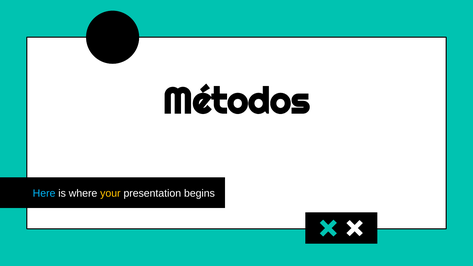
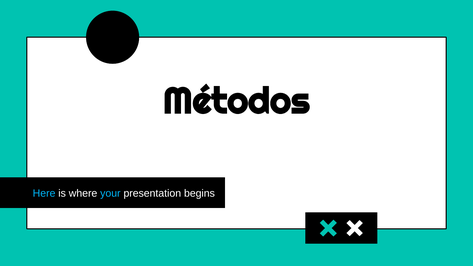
your colour: yellow -> light blue
